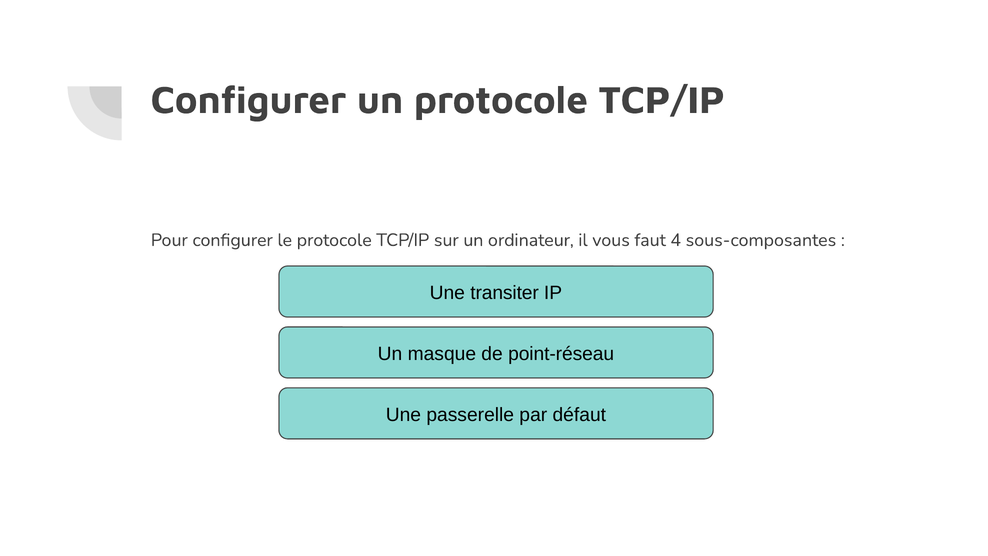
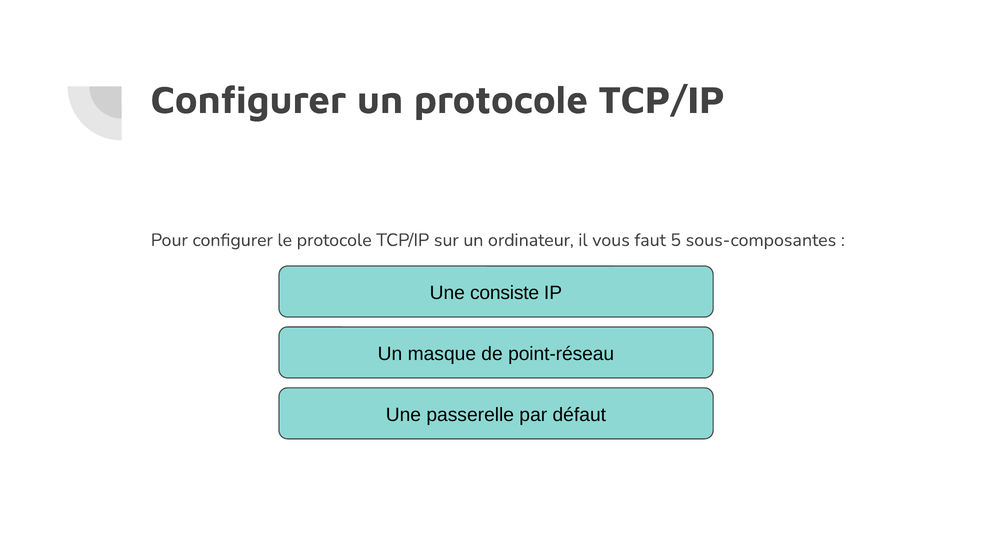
4: 4 -> 5
transiter: transiter -> consiste
